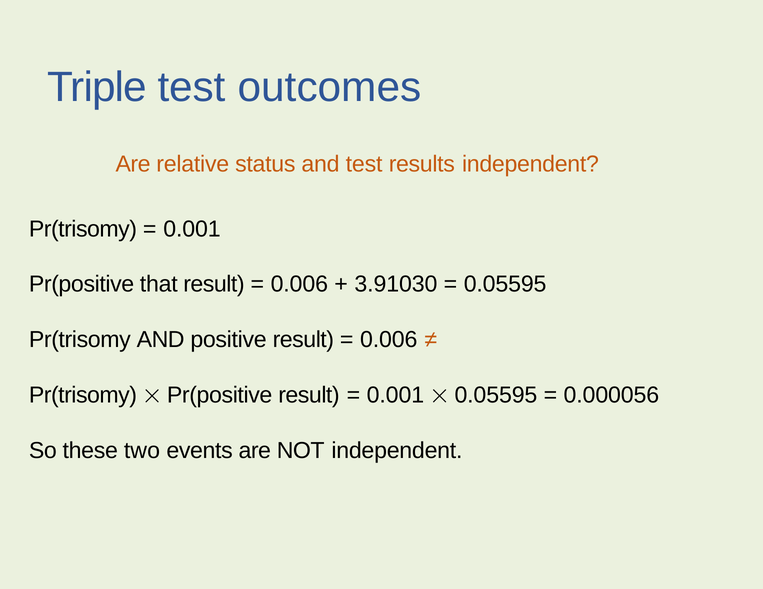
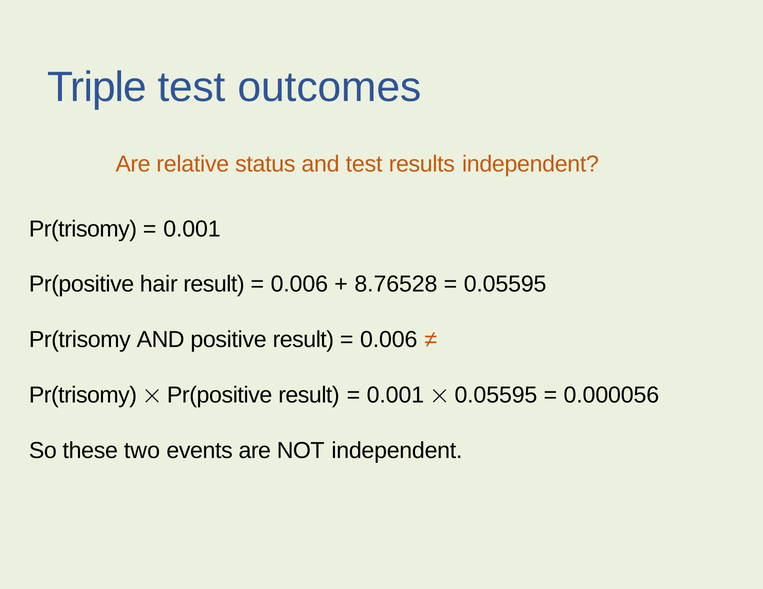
that: that -> hair
3.91030: 3.91030 -> 8.76528
